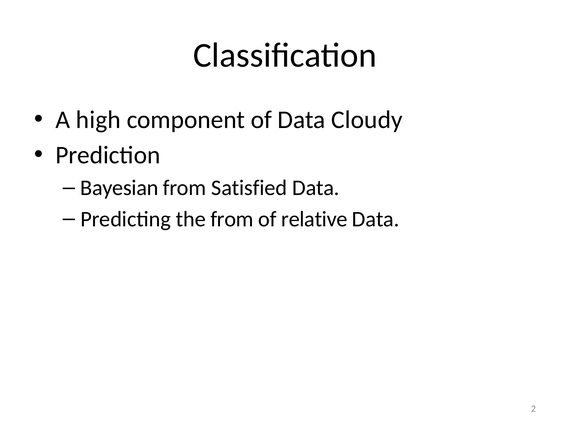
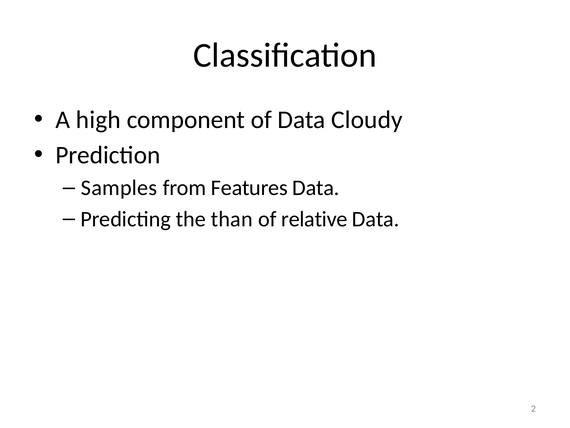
Bayesian: Bayesian -> Samples
Satisfied: Satisfied -> Features
the from: from -> than
